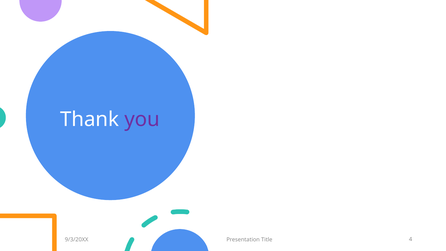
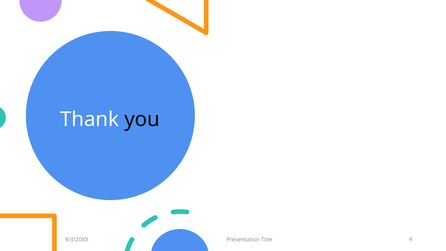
you colour: purple -> black
